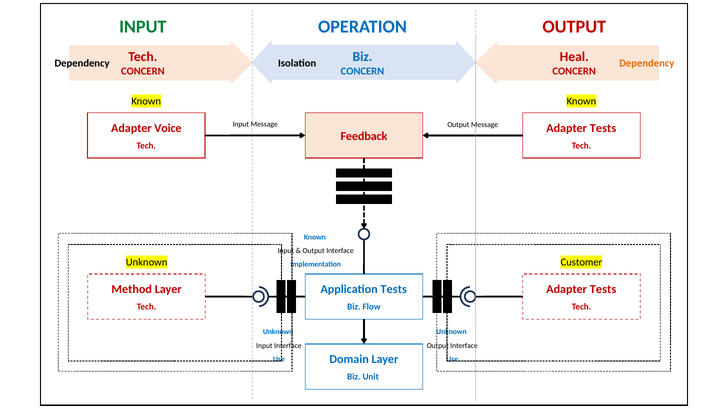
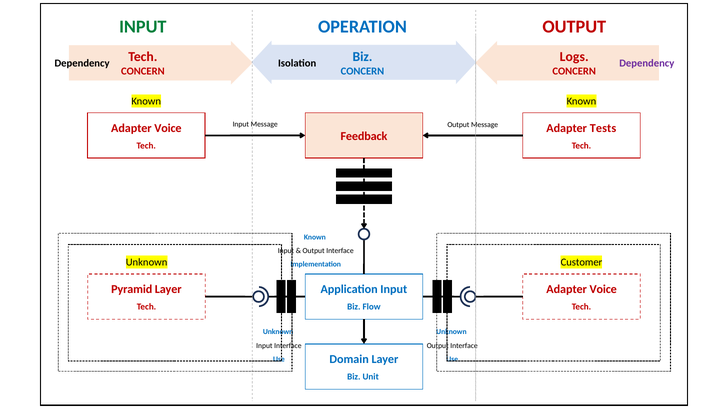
Heal: Heal -> Logs
Dependency at (647, 63) colour: orange -> purple
Method: Method -> Pyramid
Application Tests: Tests -> Input
Tests at (603, 290): Tests -> Voice
